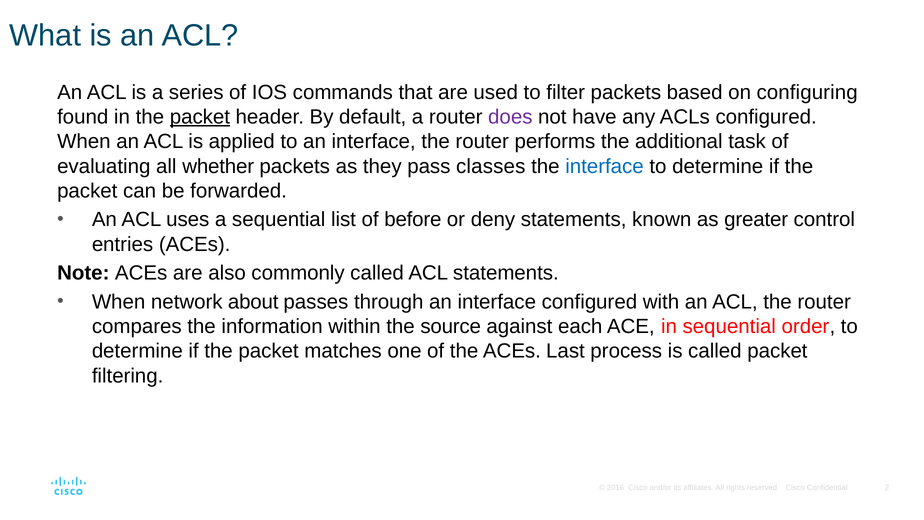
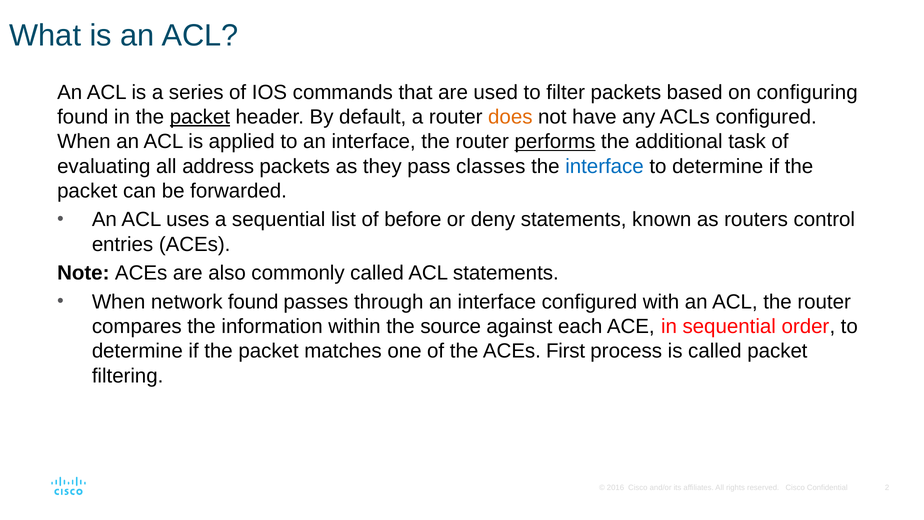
does colour: purple -> orange
performs underline: none -> present
whether: whether -> address
greater: greater -> routers
network about: about -> found
Last: Last -> First
